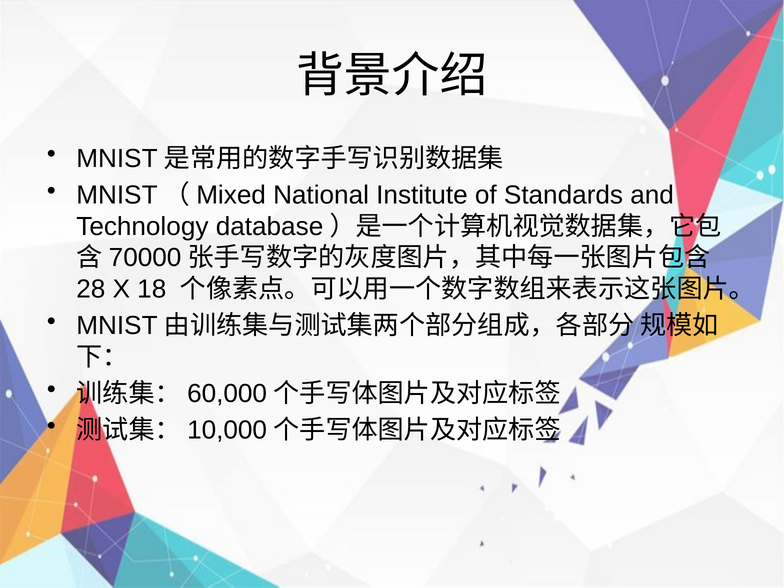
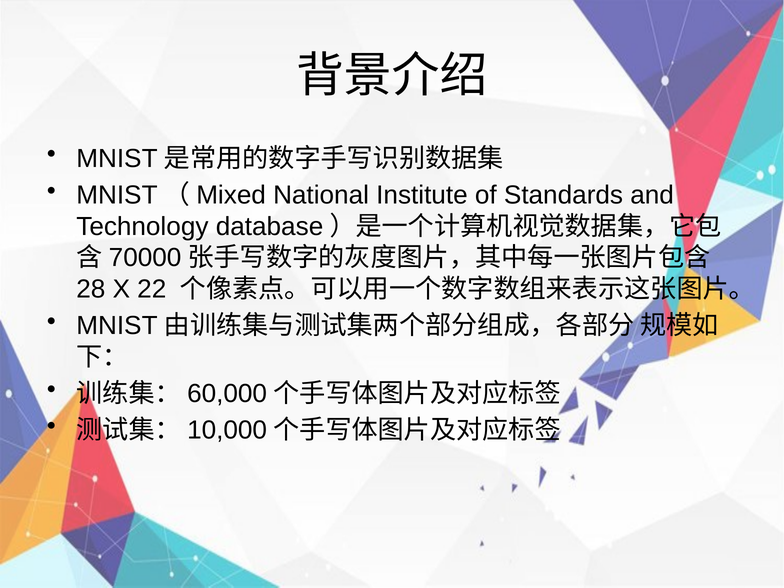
18: 18 -> 22
